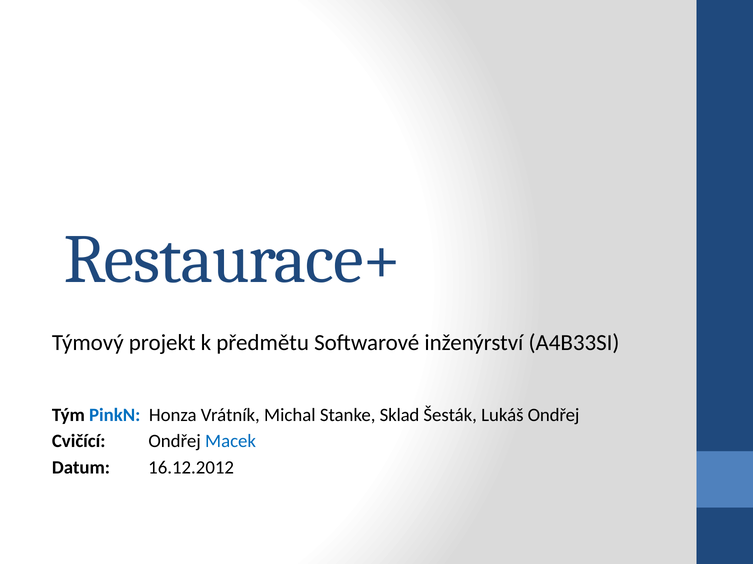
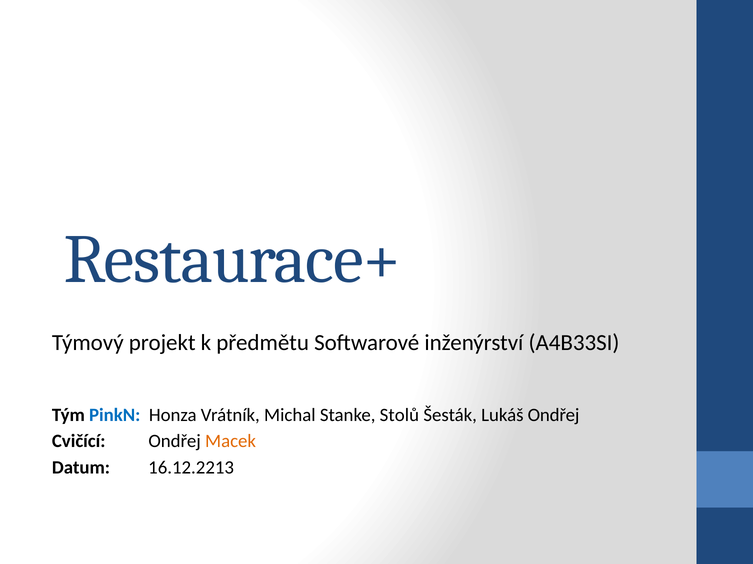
Sklad: Sklad -> Stolů
Macek colour: blue -> orange
16.12.2012: 16.12.2012 -> 16.12.2213
